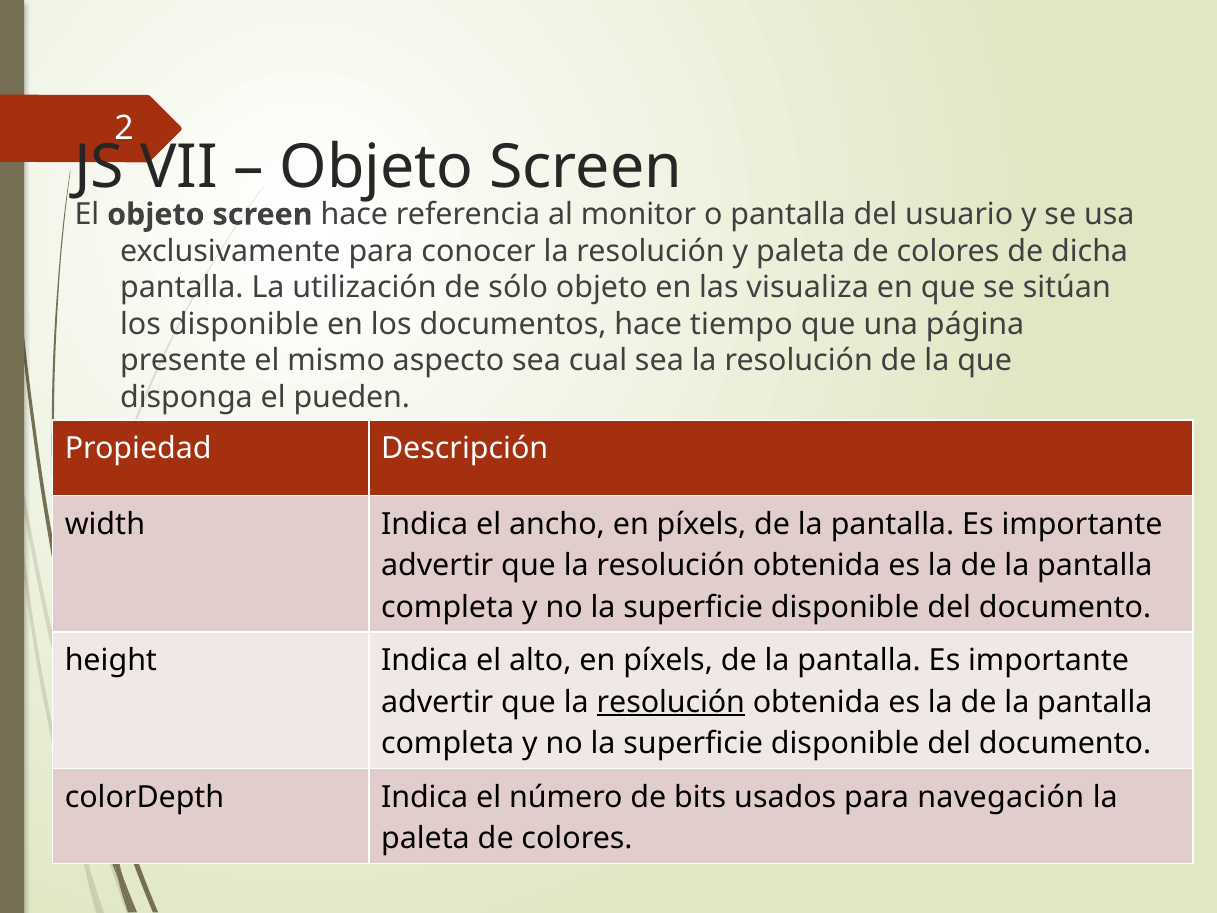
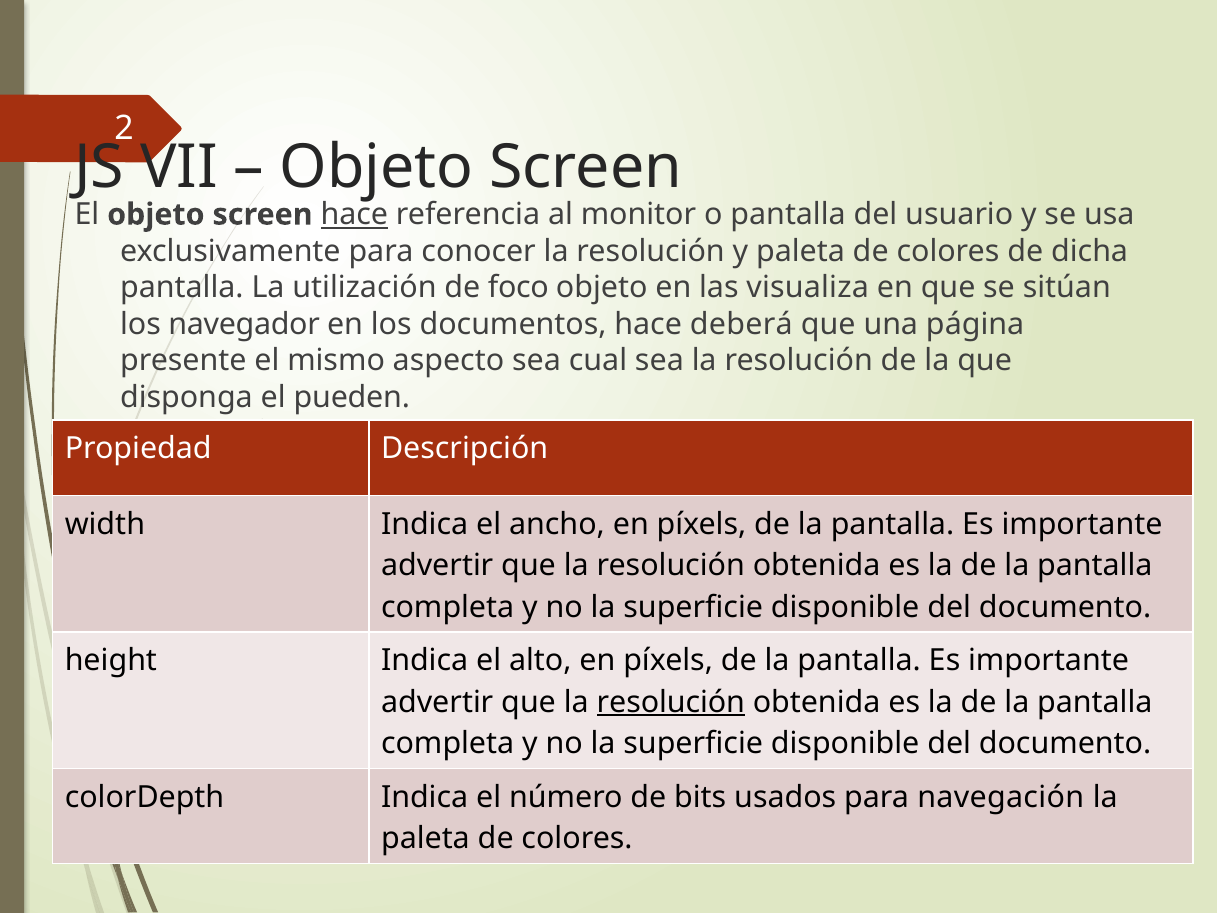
hace at (354, 214) underline: none -> present
sólo: sólo -> foco
los disponible: disponible -> navegador
tiempo: tiempo -> deberá
